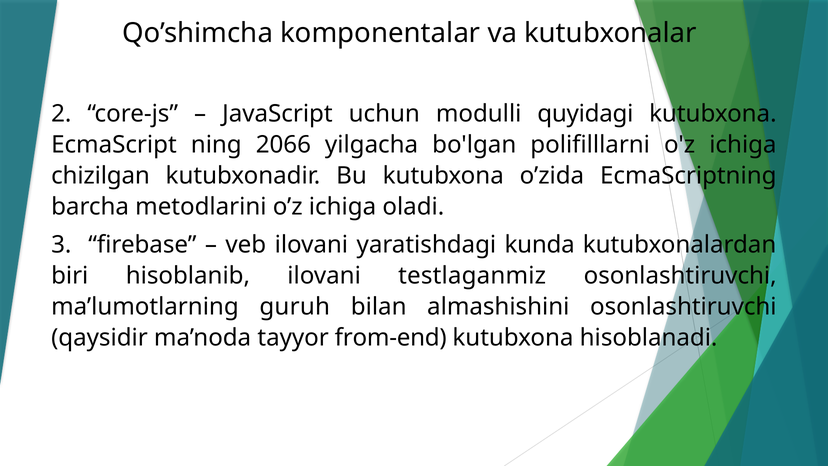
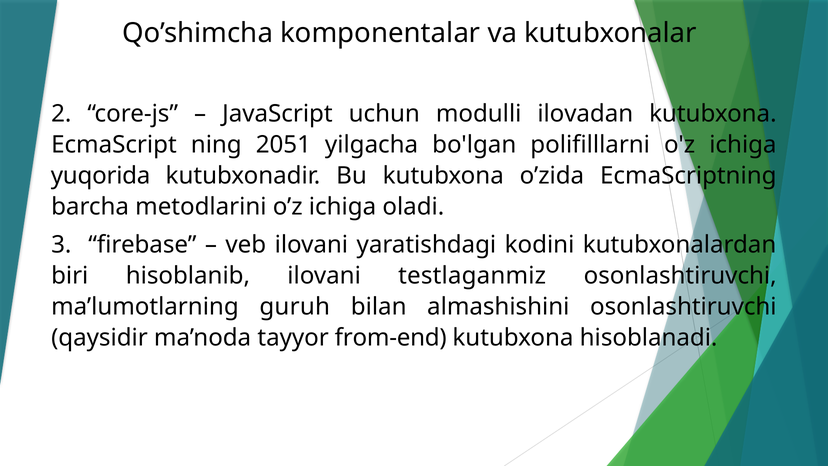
quyidagi: quyidagi -> ilovadan
2066: 2066 -> 2051
chizilgan: chizilgan -> yuqorida
kunda: kunda -> kodini
